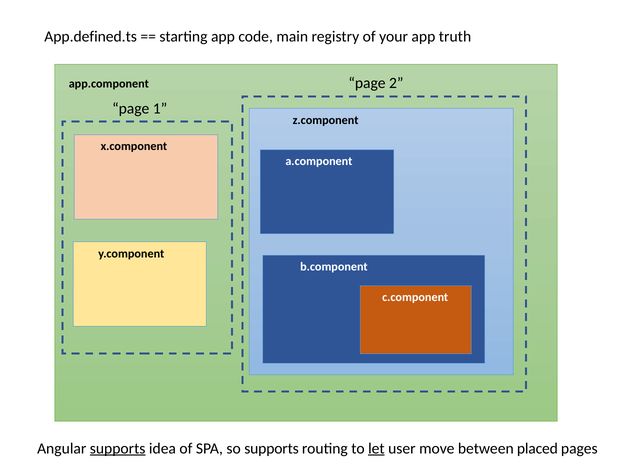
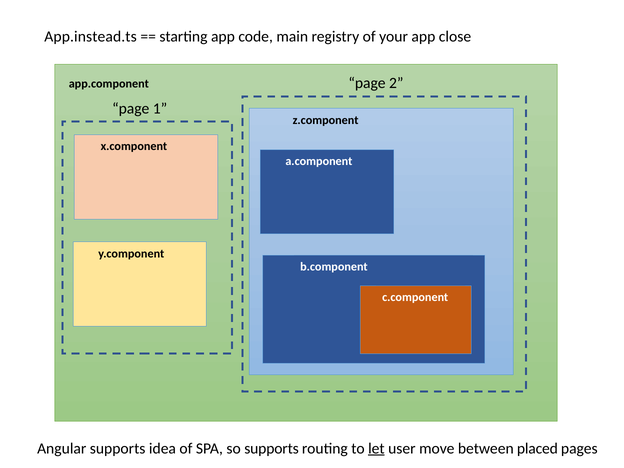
App.defined.ts: App.defined.ts -> App.instead.ts
truth: truth -> close
supports at (118, 448) underline: present -> none
